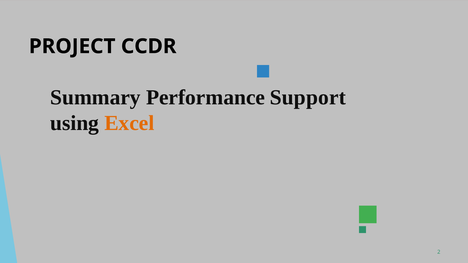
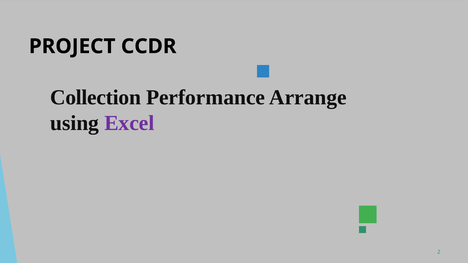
Summary: Summary -> Collection
Support: Support -> Arrange
Excel colour: orange -> purple
